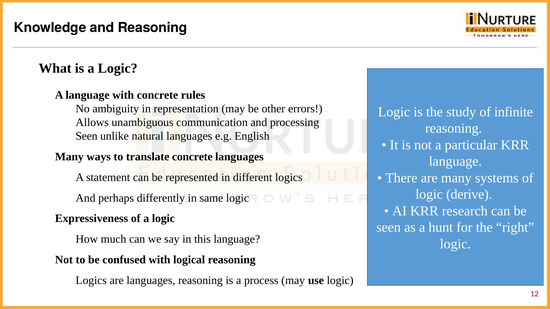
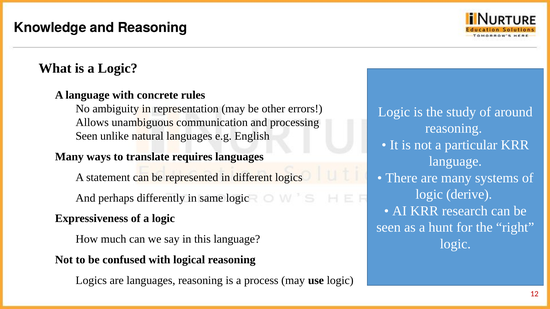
infinite: infinite -> around
translate concrete: concrete -> requires
